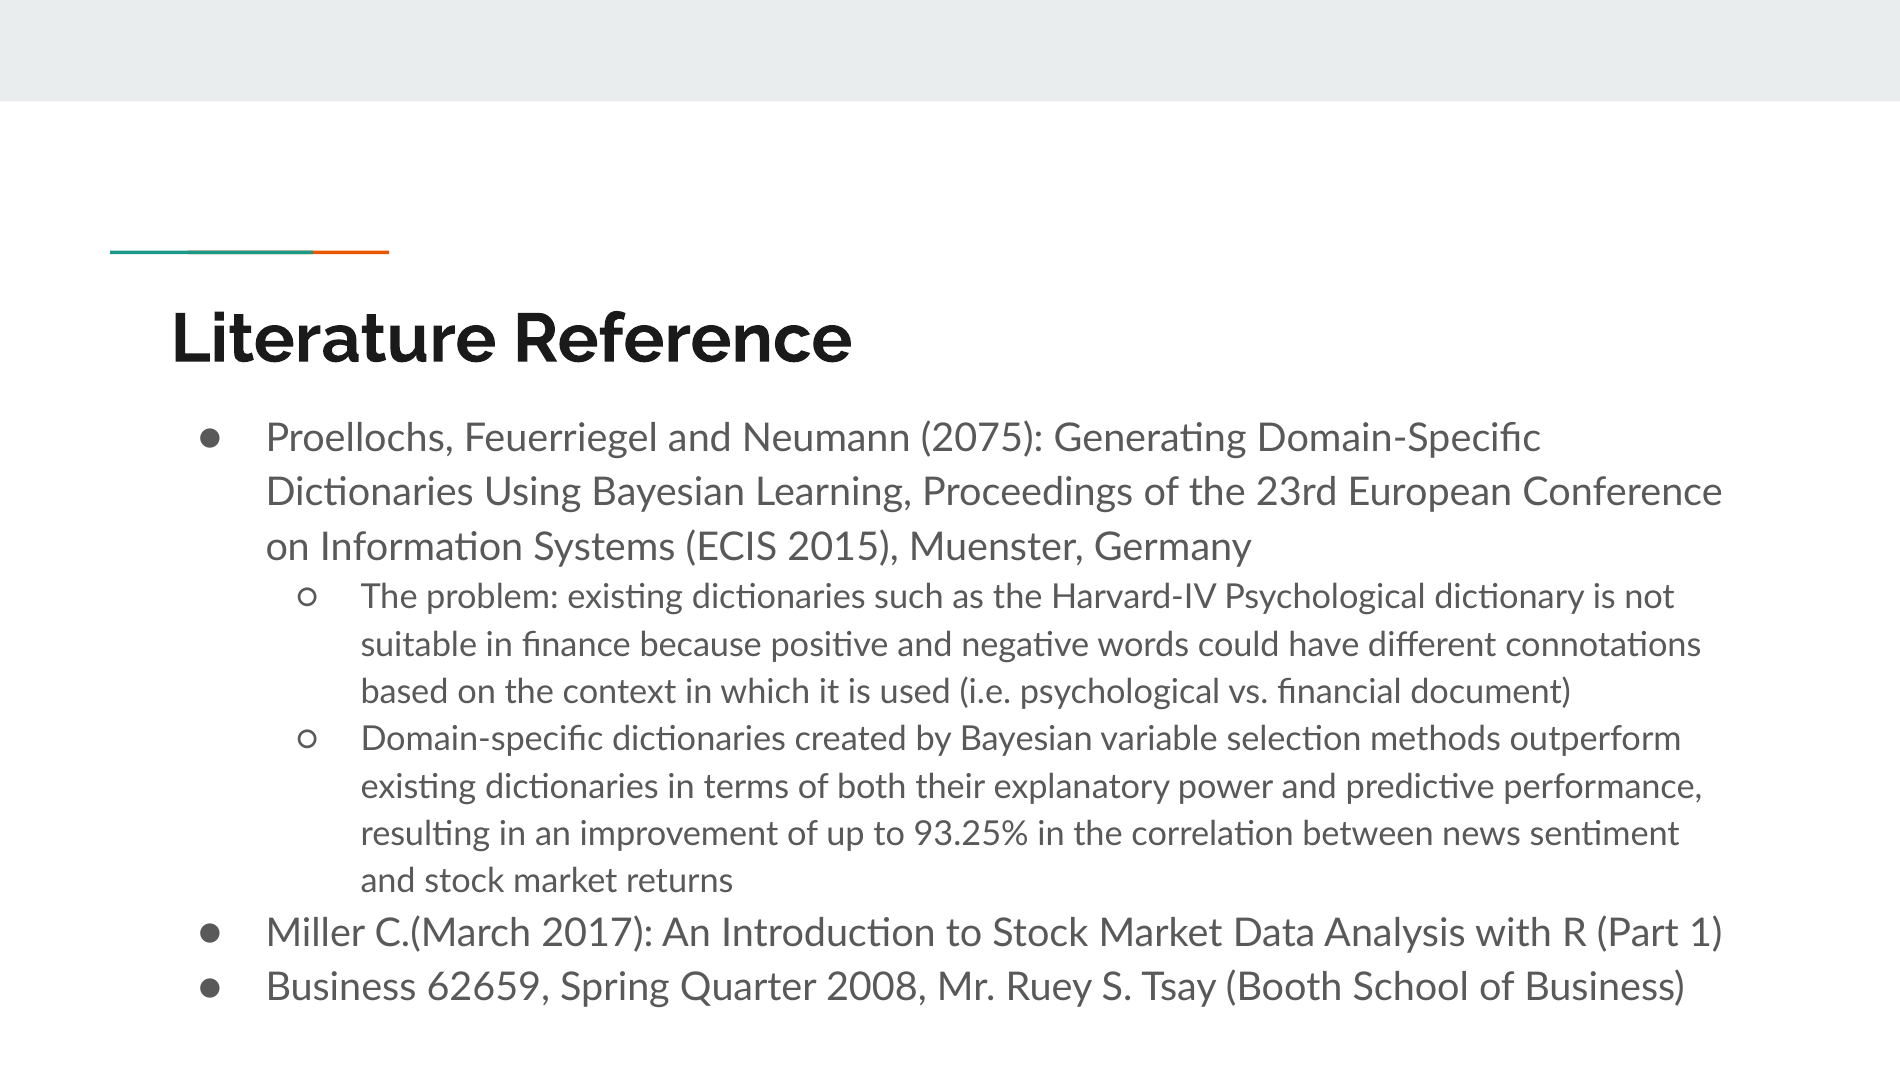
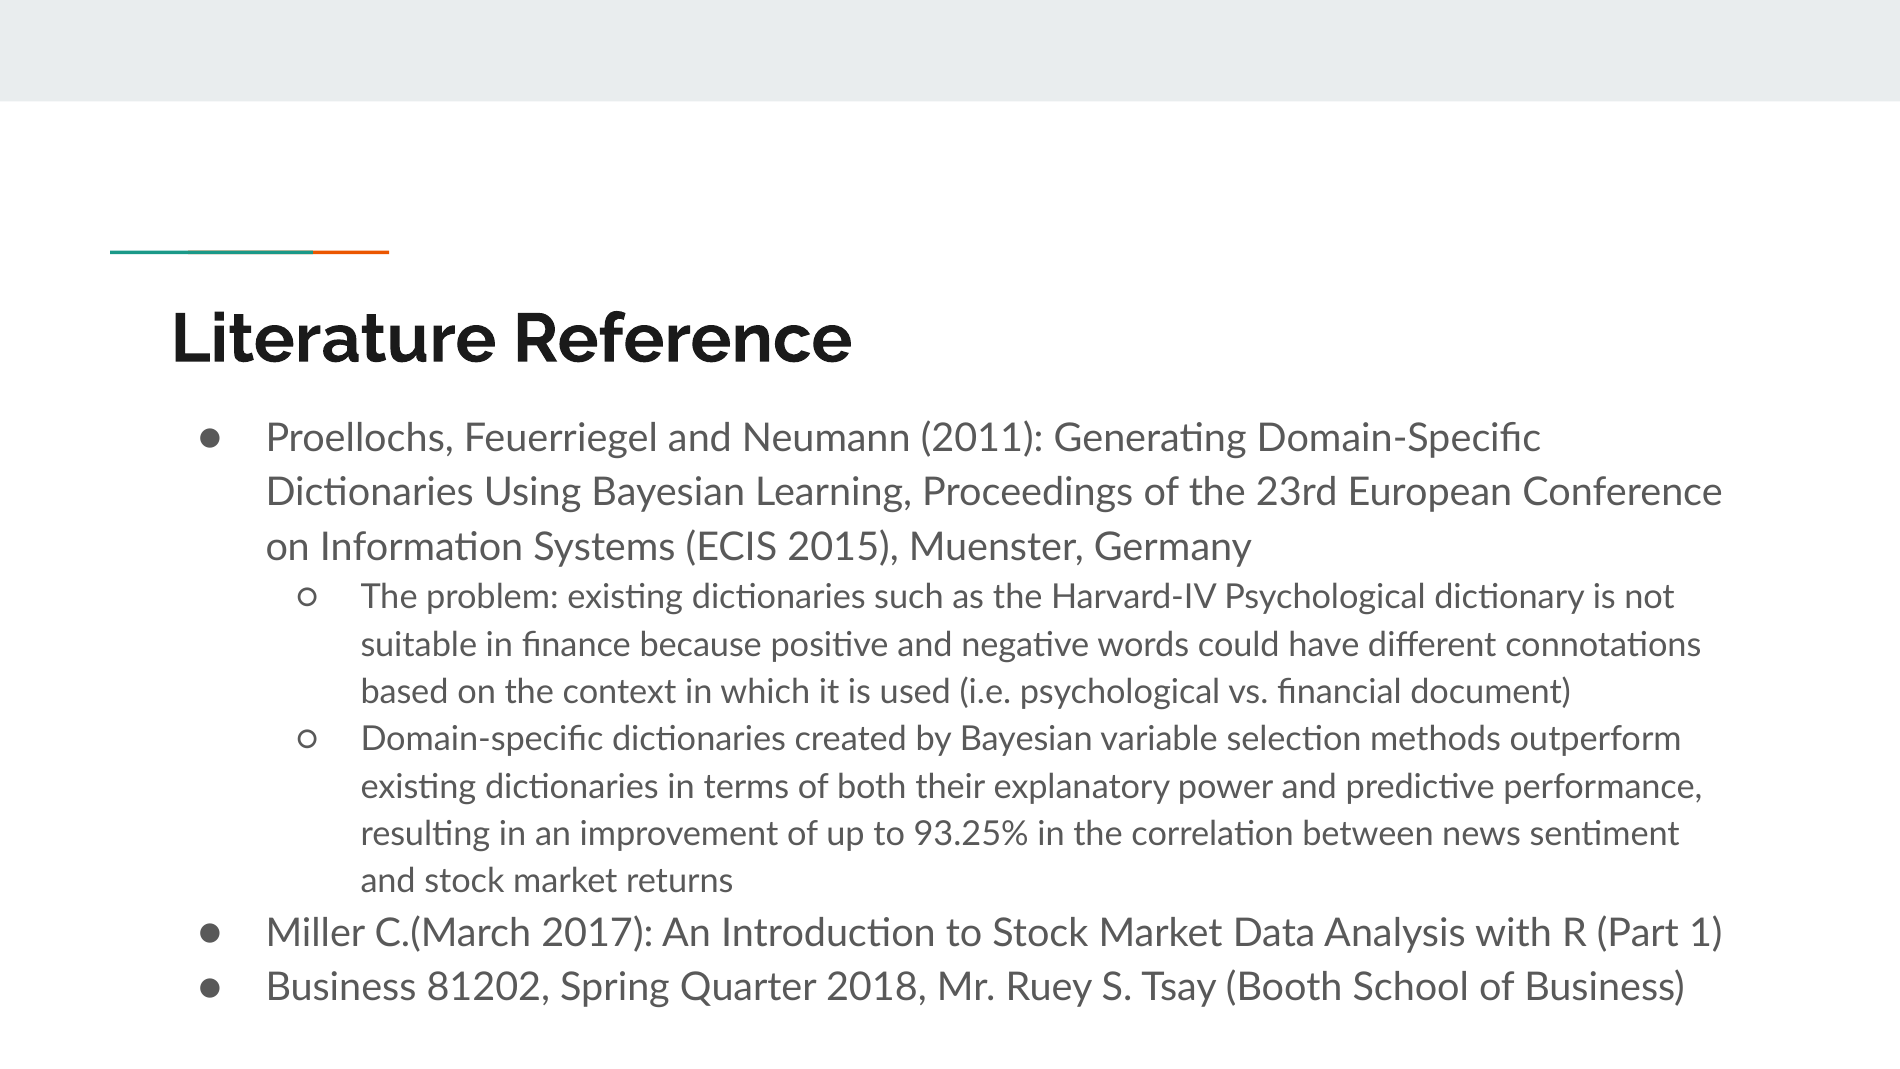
2075: 2075 -> 2011
62659: 62659 -> 81202
2008: 2008 -> 2018
